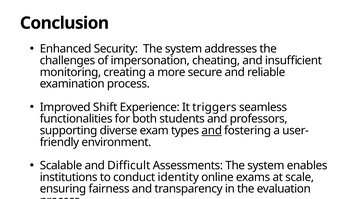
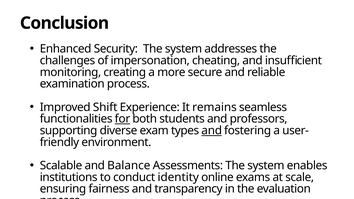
triggers: triggers -> remains
for underline: none -> present
Difficult: Difficult -> Balance
